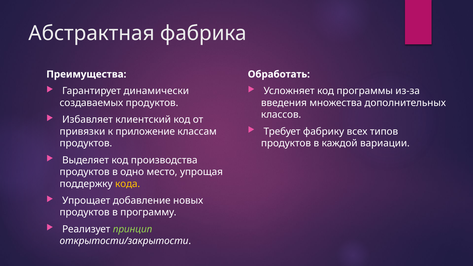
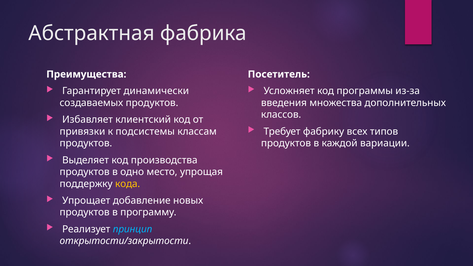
Обработать: Обработать -> Посетитель
приложение: приложение -> подсистемы
принцип colour: light green -> light blue
